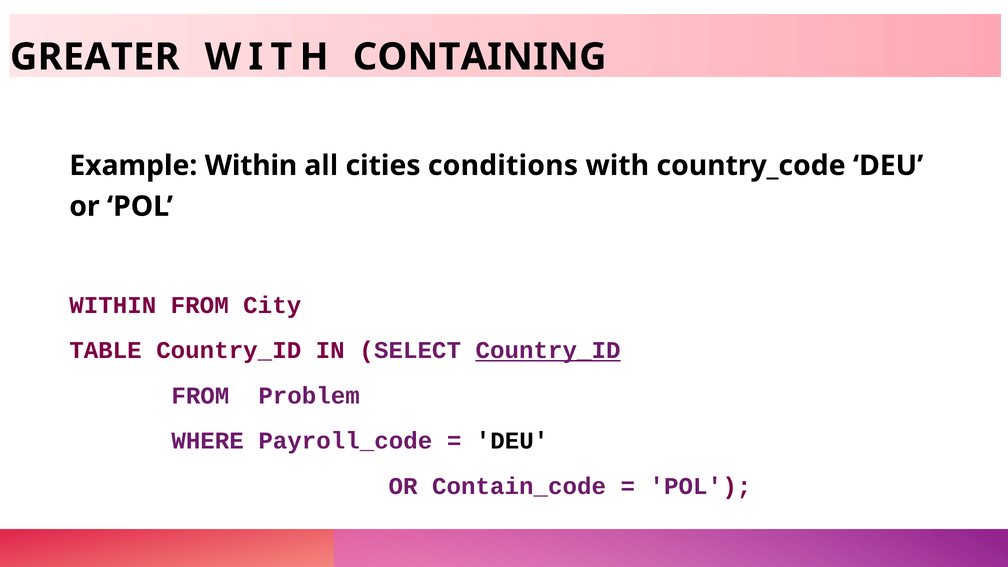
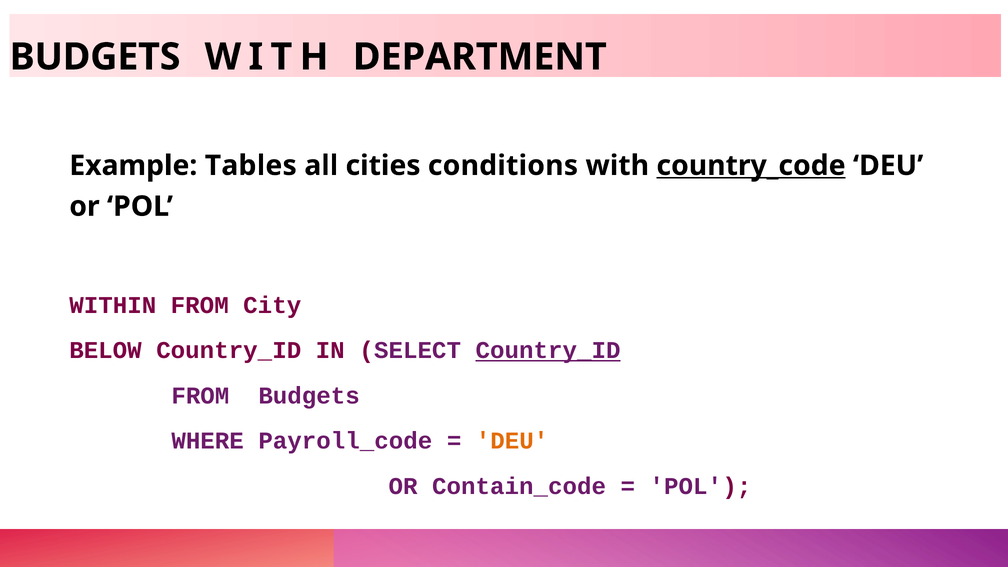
GREATER at (95, 57): GREATER -> BUDGETS
CONTAINING: CONTAINING -> DEPARTMENT
Example Within: Within -> Tables
country_code underline: none -> present
TABLE: TABLE -> BELOW
FROM Problem: Problem -> Budgets
DEU at (512, 441) colour: black -> orange
